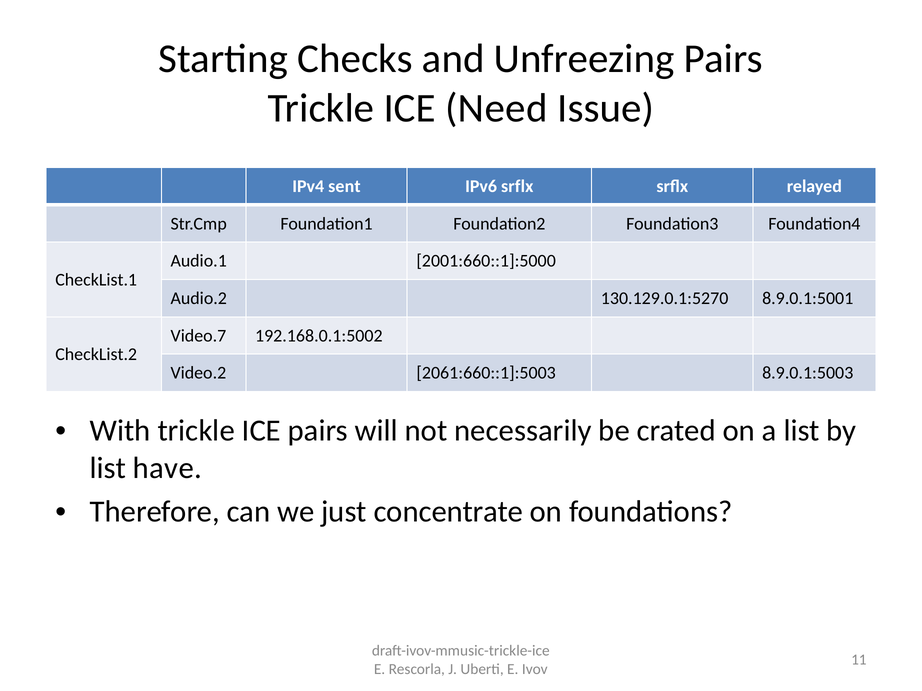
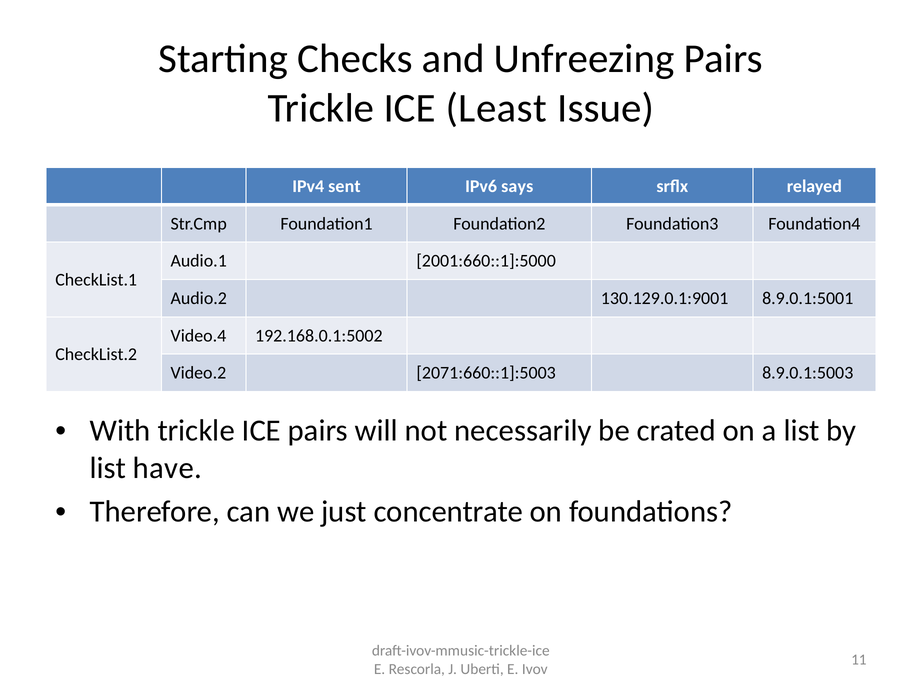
Need: Need -> Least
IPv6 srflx: srflx -> says
130.129.0.1:5270: 130.129.0.1:5270 -> 130.129.0.1:9001
Video.7: Video.7 -> Video.4
2061:660::1]:5003: 2061:660::1]:5003 -> 2071:660::1]:5003
